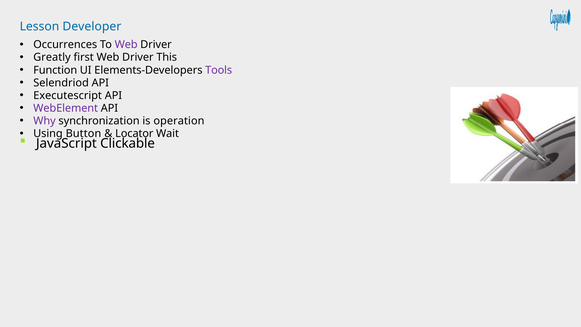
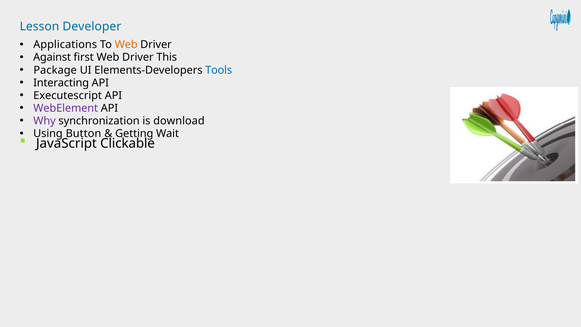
Occurrences: Occurrences -> Applications
Web at (126, 45) colour: purple -> orange
Greatly: Greatly -> Against
Function: Function -> Package
Tools colour: purple -> blue
Selendriod: Selendriod -> Interacting
operation: operation -> download
Locator: Locator -> Getting
